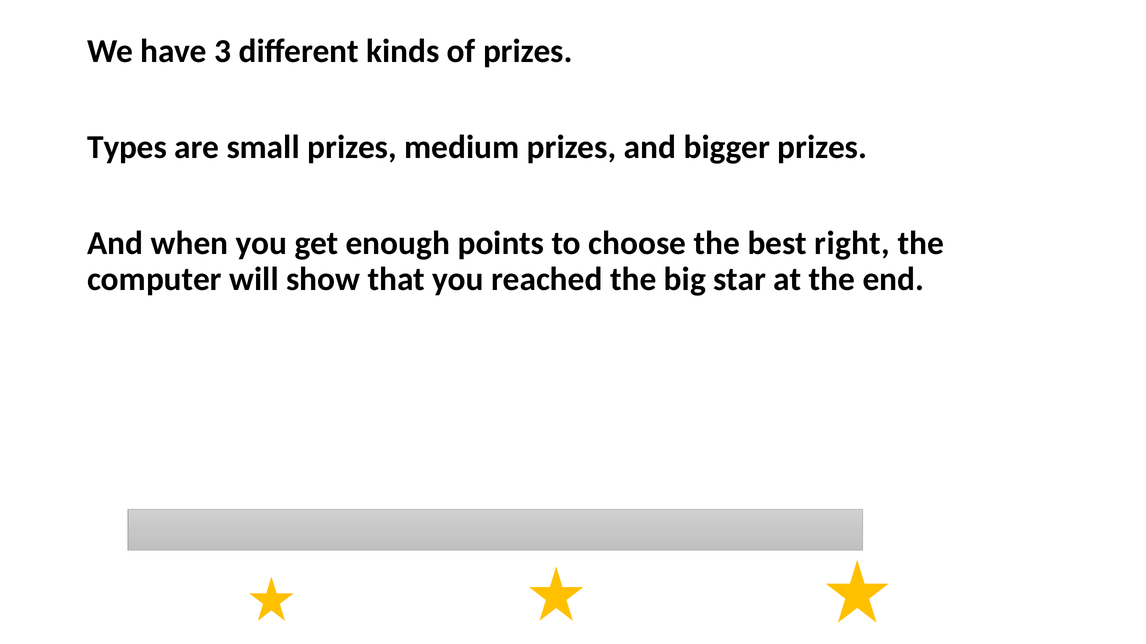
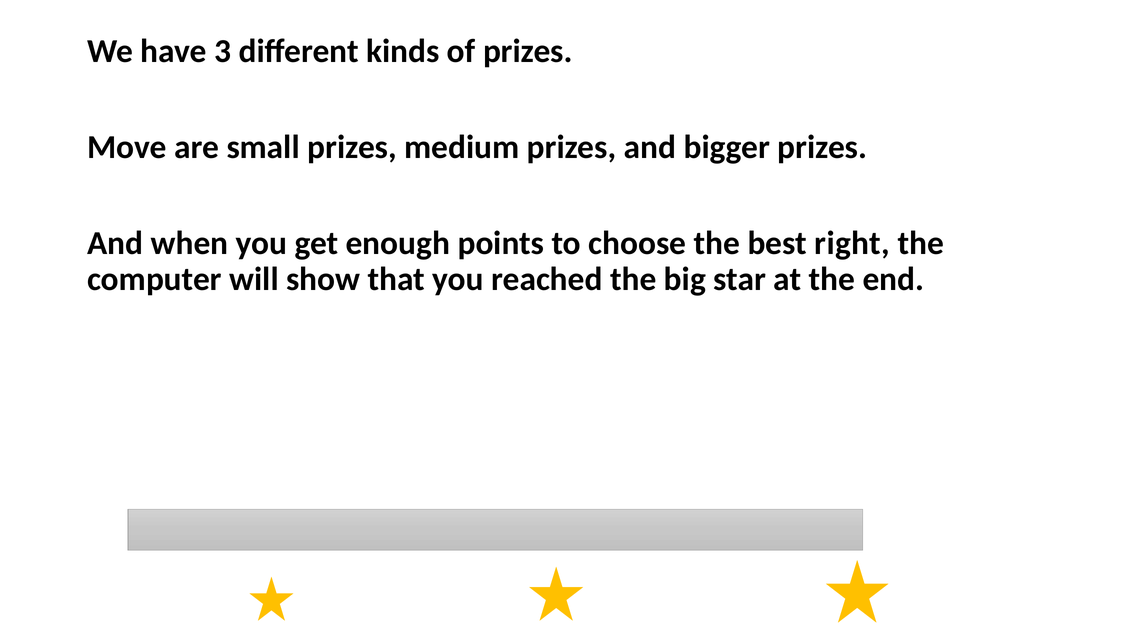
Types: Types -> Move
